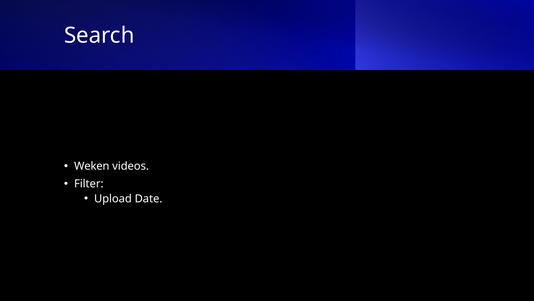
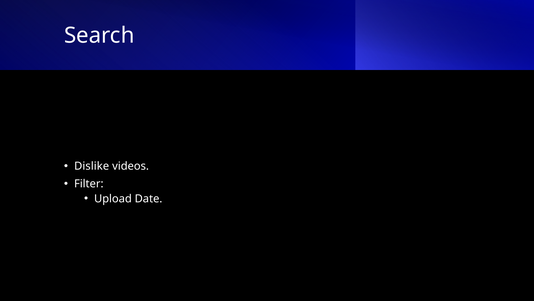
Weken: Weken -> Dislike
